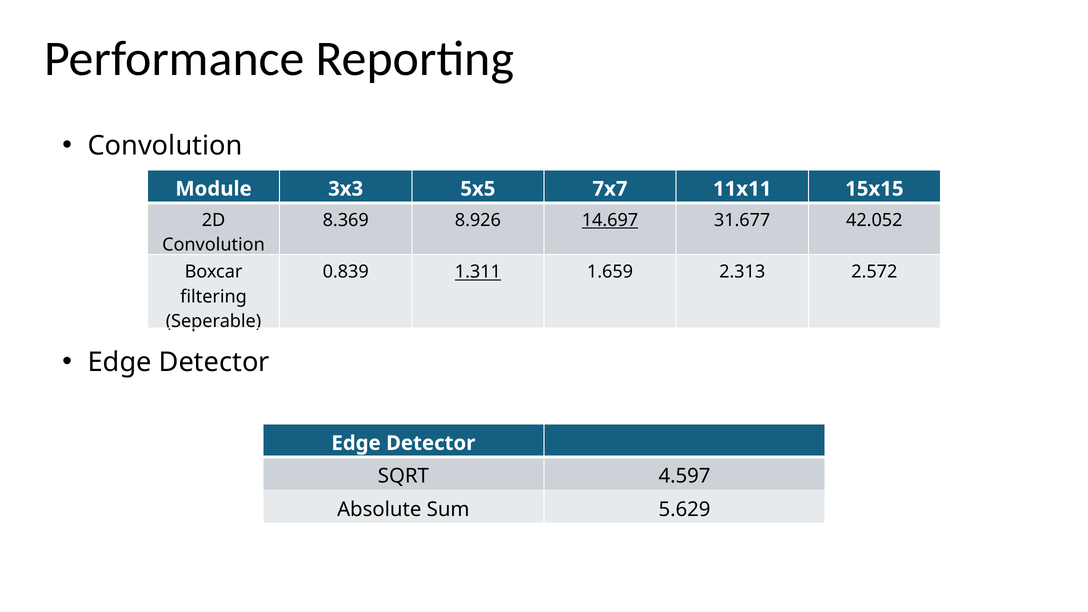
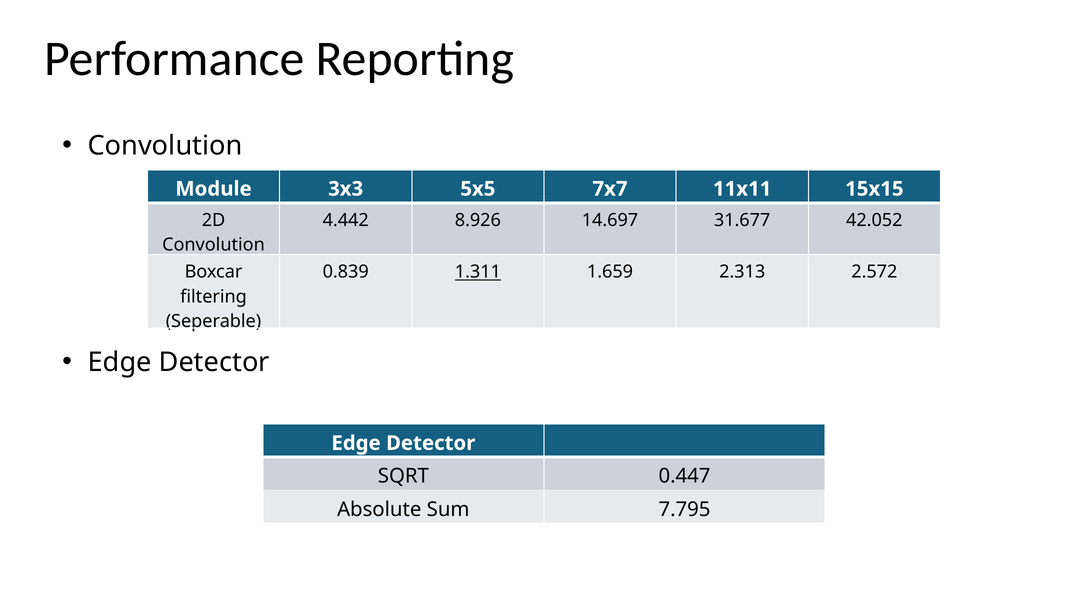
8.369: 8.369 -> 4.442
14.697 underline: present -> none
4.597: 4.597 -> 0.447
5.629: 5.629 -> 7.795
